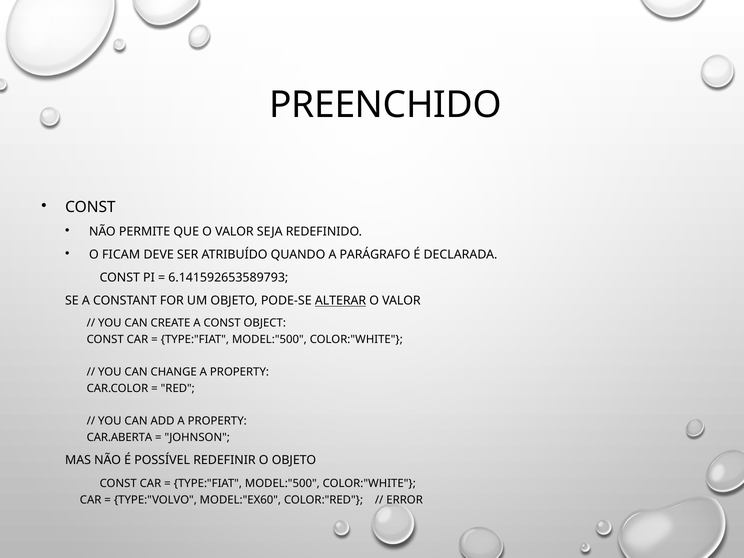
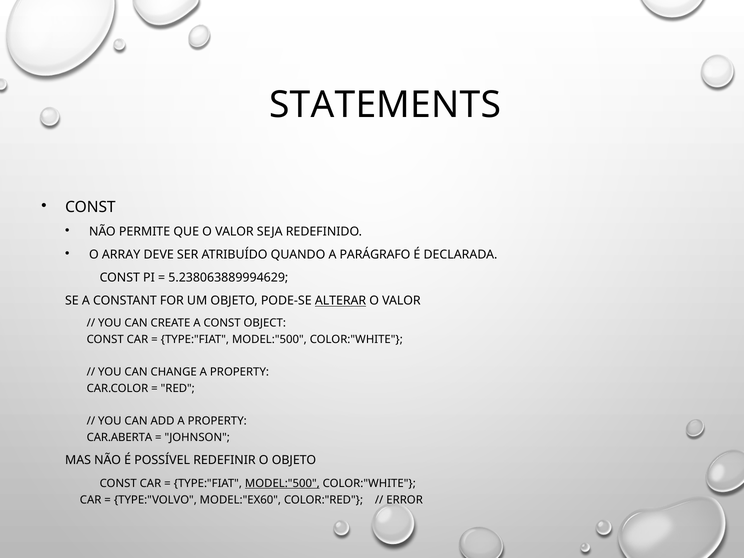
PREENCHIDO: PREENCHIDO -> STATEMENTS
FICAM: FICAM -> ARRAY
6.141592653589793: 6.141592653589793 -> 5.238063889994629
MODEL:"500 at (282, 483) underline: none -> present
